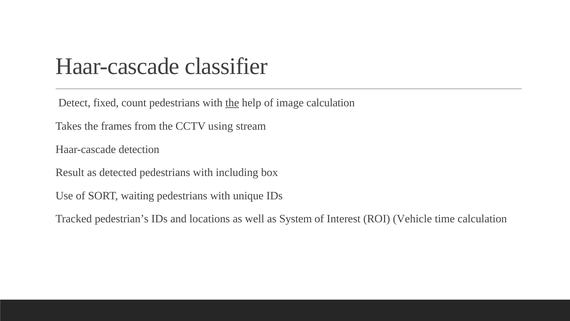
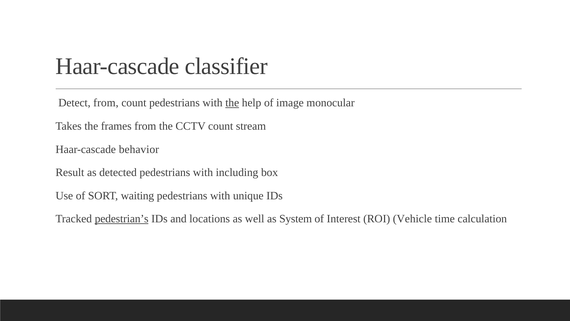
Detect fixed: fixed -> from
image calculation: calculation -> monocular
CCTV using: using -> count
detection: detection -> behavior
pedestrian’s underline: none -> present
